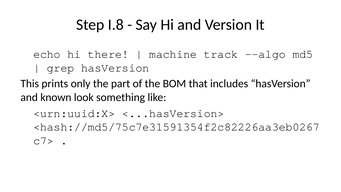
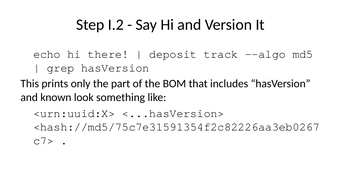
I.8: I.8 -> I.2
machine: machine -> deposit
